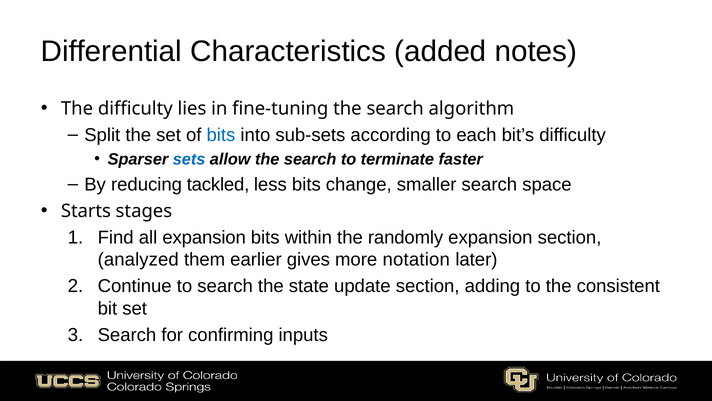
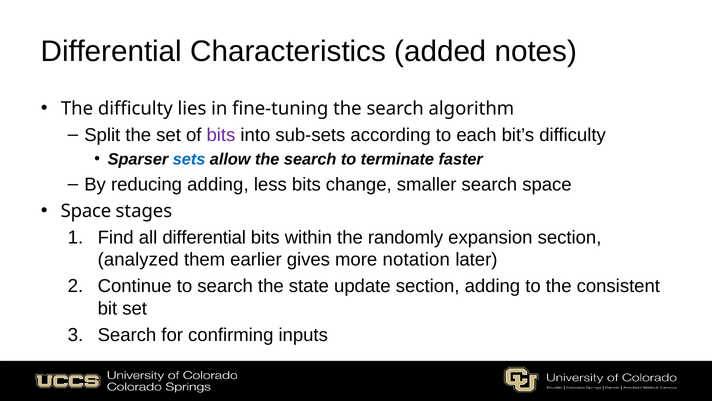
bits at (221, 135) colour: blue -> purple
reducing tackled: tackled -> adding
Starts at (86, 211): Starts -> Space
all expansion: expansion -> differential
